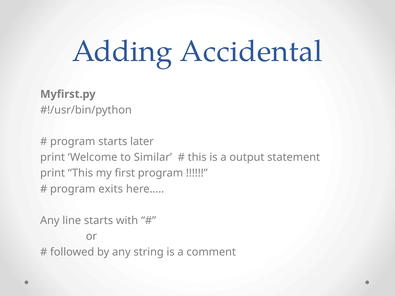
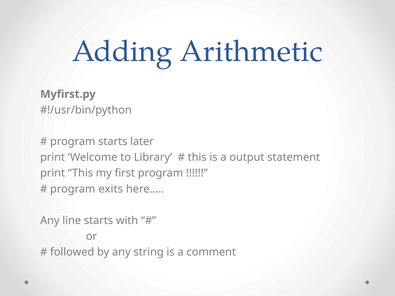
Accidental: Accidental -> Arithmetic
Similar: Similar -> Library
